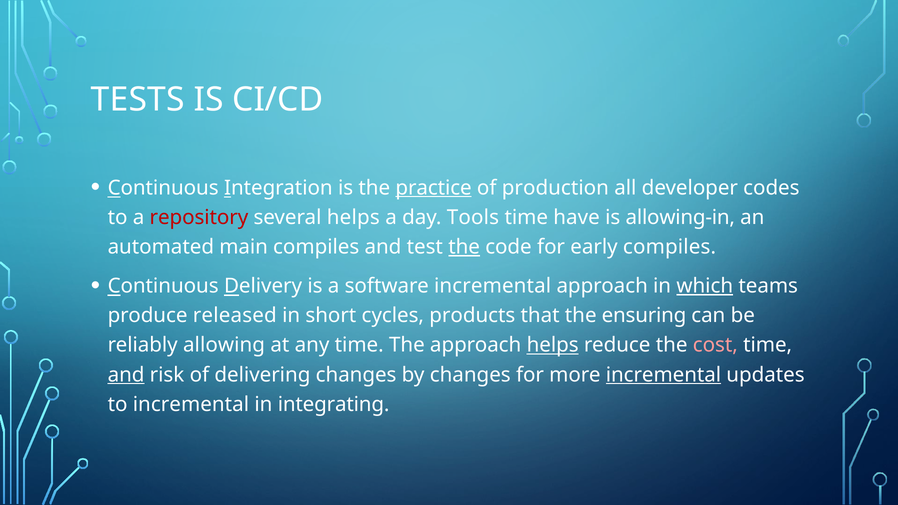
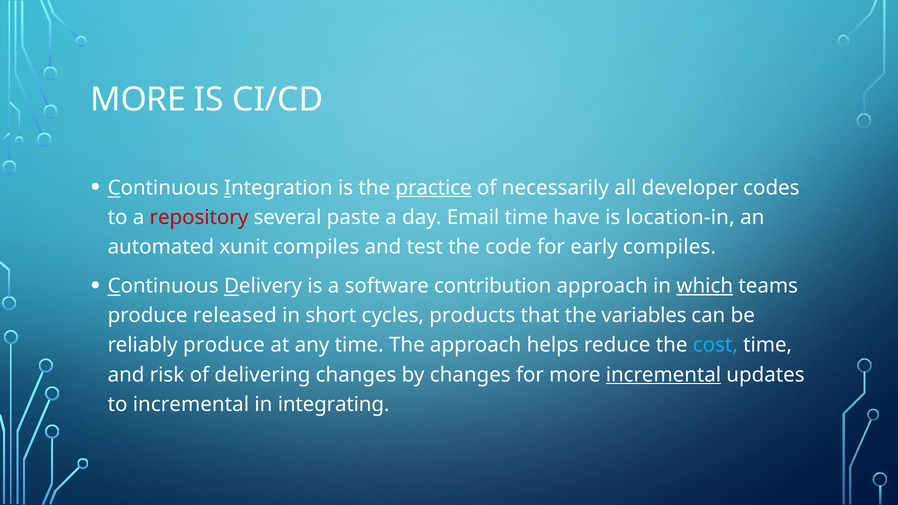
TESTS at (138, 100): TESTS -> MORE
production: production -> necessarily
several helps: helps -> paste
Tools: Tools -> Email
allowing-in: allowing-in -> location-in
main: main -> xunit
the at (464, 247) underline: present -> none
software incremental: incremental -> contribution
ensuring: ensuring -> variables
reliably allowing: allowing -> produce
helps at (553, 345) underline: present -> none
cost colour: pink -> light blue
and at (126, 375) underline: present -> none
